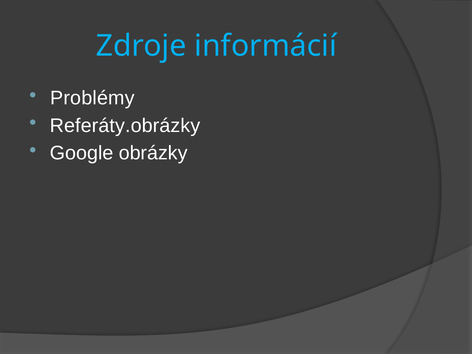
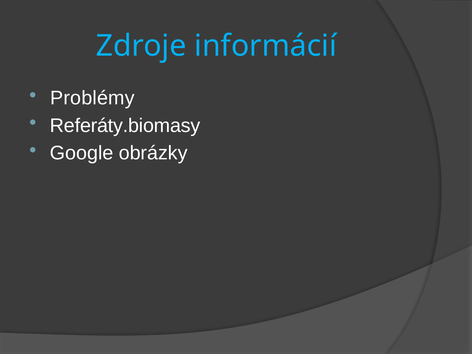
Referáty.obrázky: Referáty.obrázky -> Referáty.biomasy
